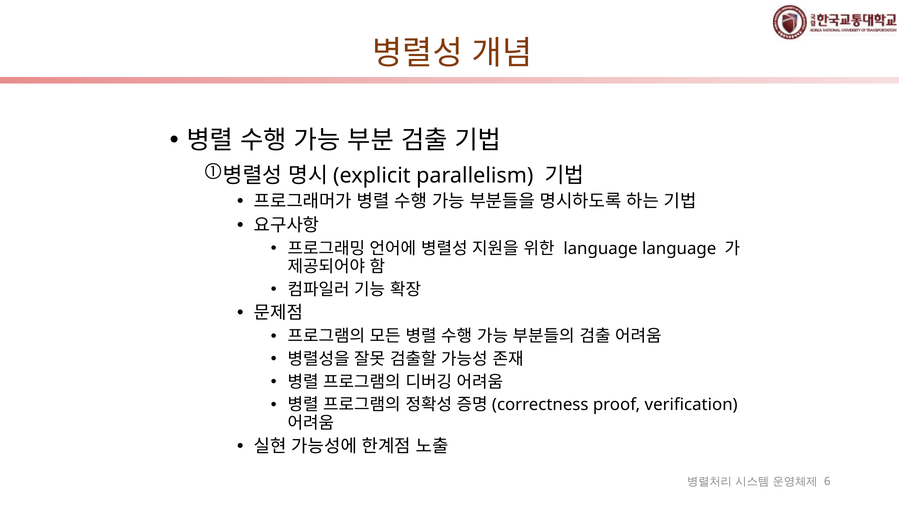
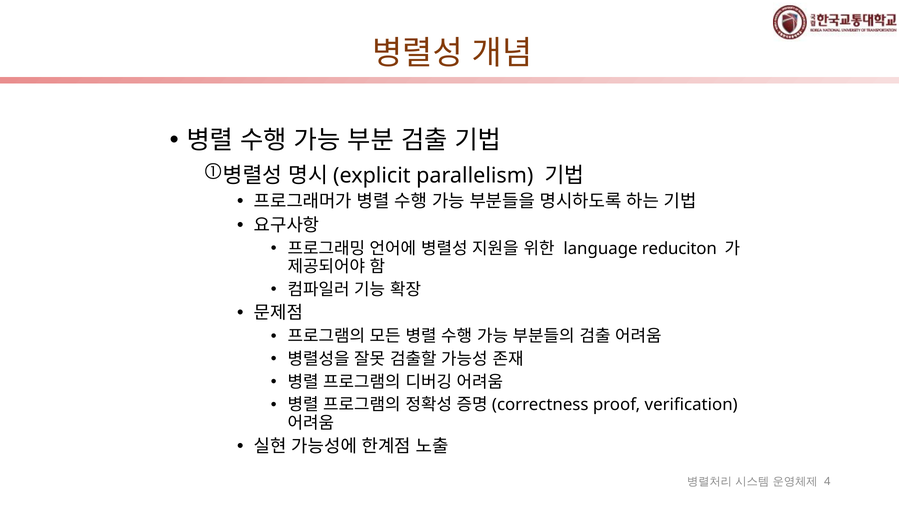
language language: language -> reduciton
6: 6 -> 4
